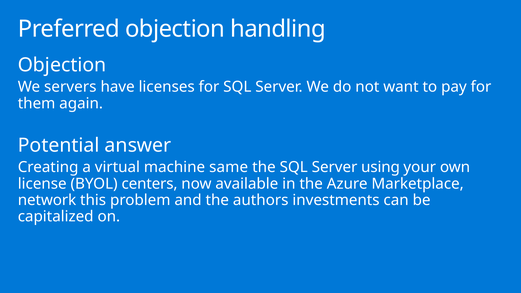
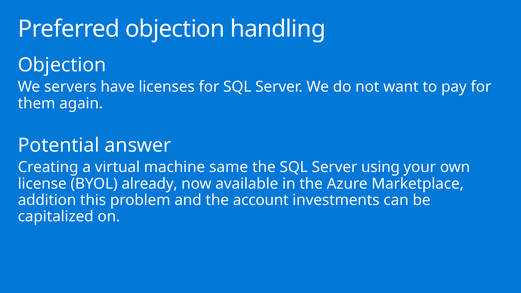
centers: centers -> already
network: network -> addition
authors: authors -> account
